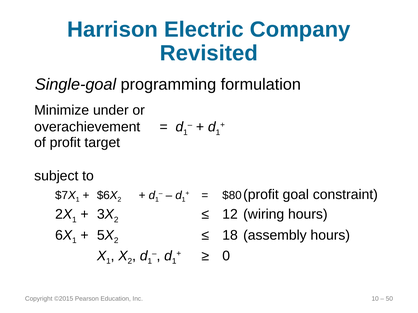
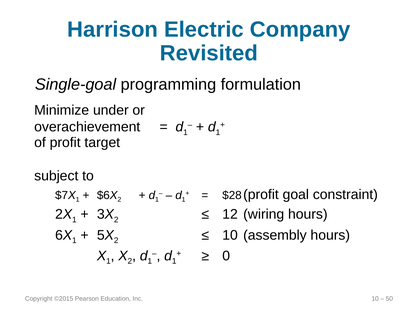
$80: $80 -> $28
18 at (230, 235): 18 -> 10
